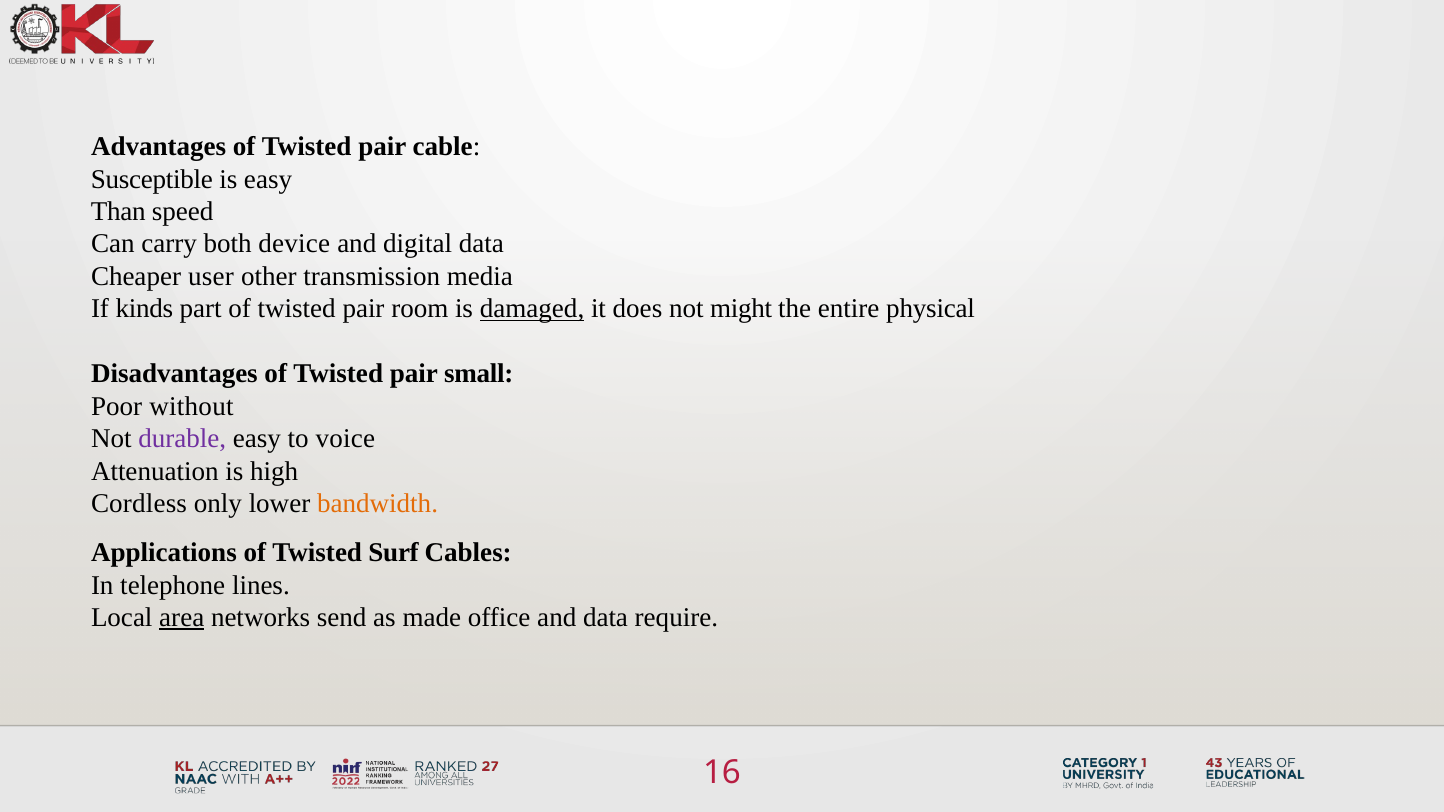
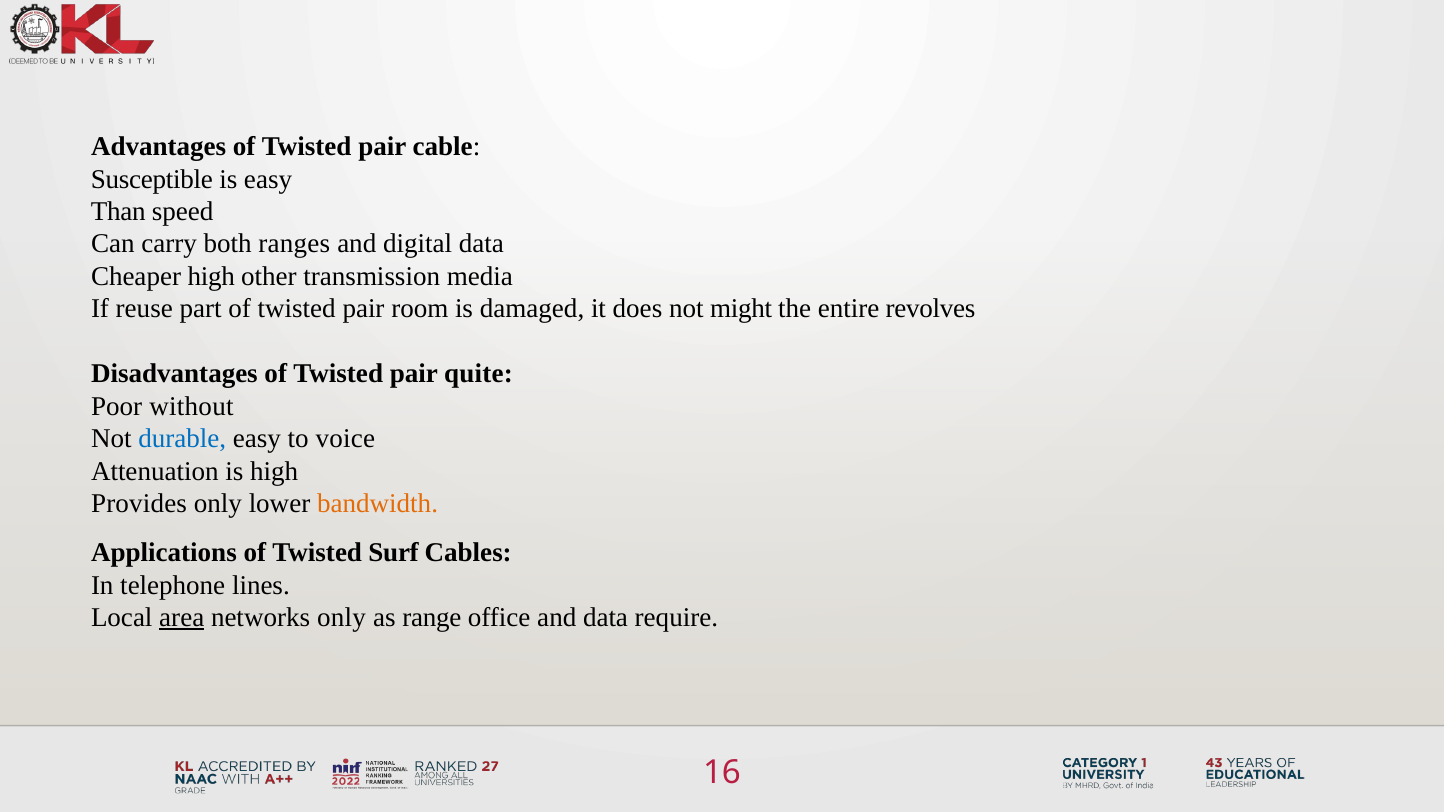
device: device -> ranges
Cheaper user: user -> high
kinds: kinds -> reuse
damaged underline: present -> none
physical: physical -> revolves
small: small -> quite
durable colour: purple -> blue
Cordless: Cordless -> Provides
networks send: send -> only
made: made -> range
